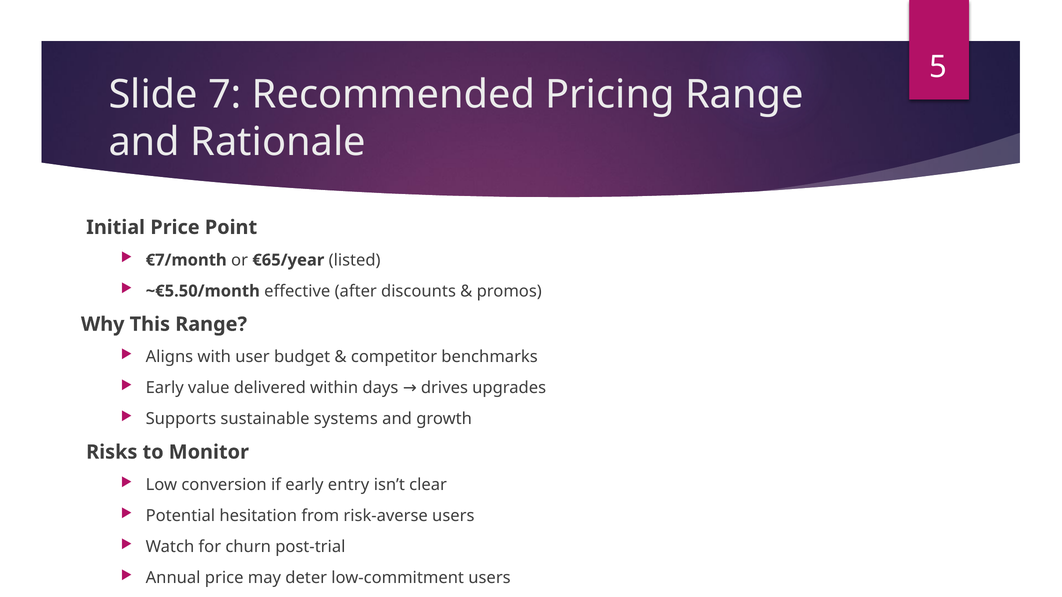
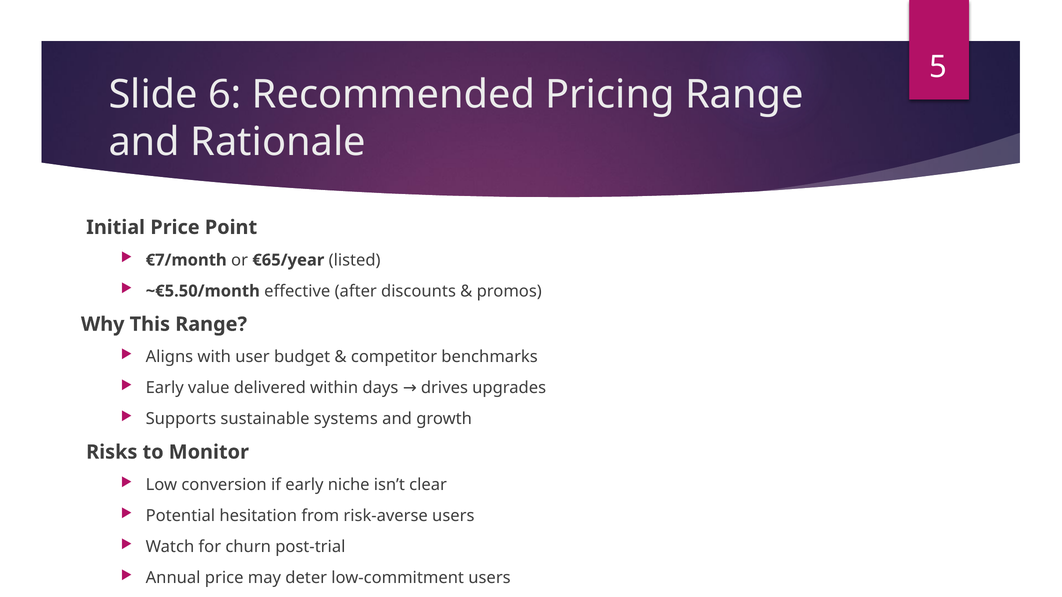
7: 7 -> 6
entry: entry -> niche
